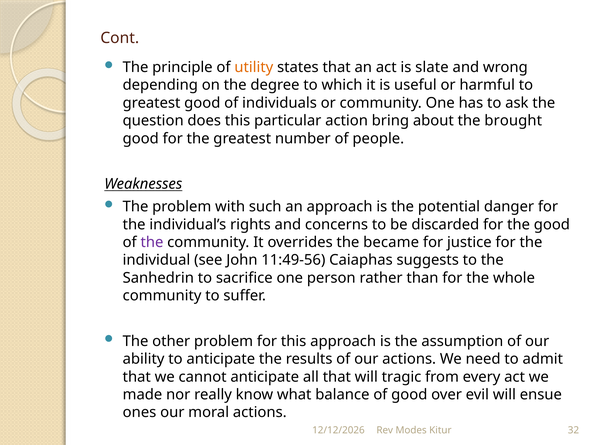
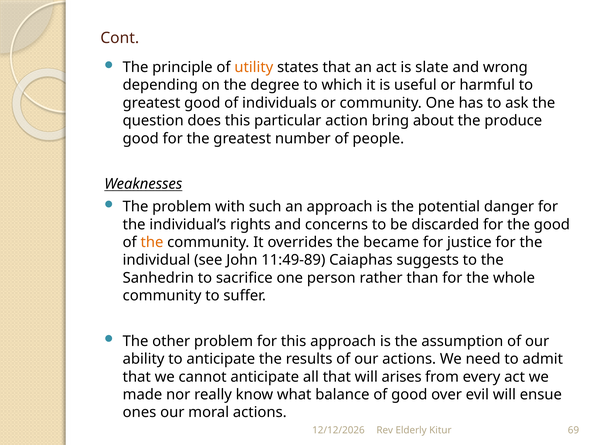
brought: brought -> produce
the at (152, 242) colour: purple -> orange
11:49-56: 11:49-56 -> 11:49-89
tragic: tragic -> arises
Modes: Modes -> Elderly
32: 32 -> 69
